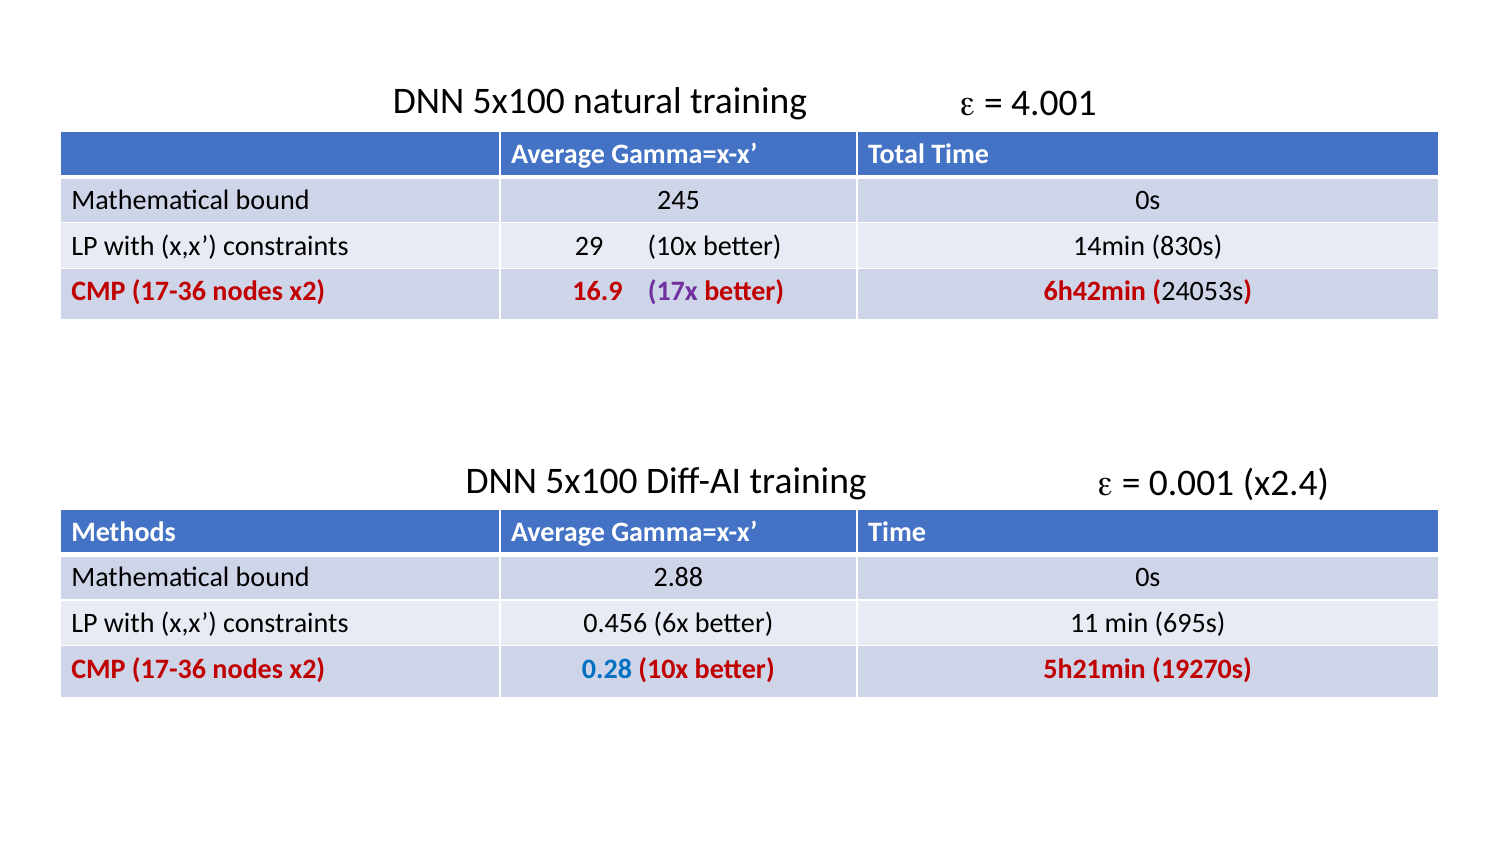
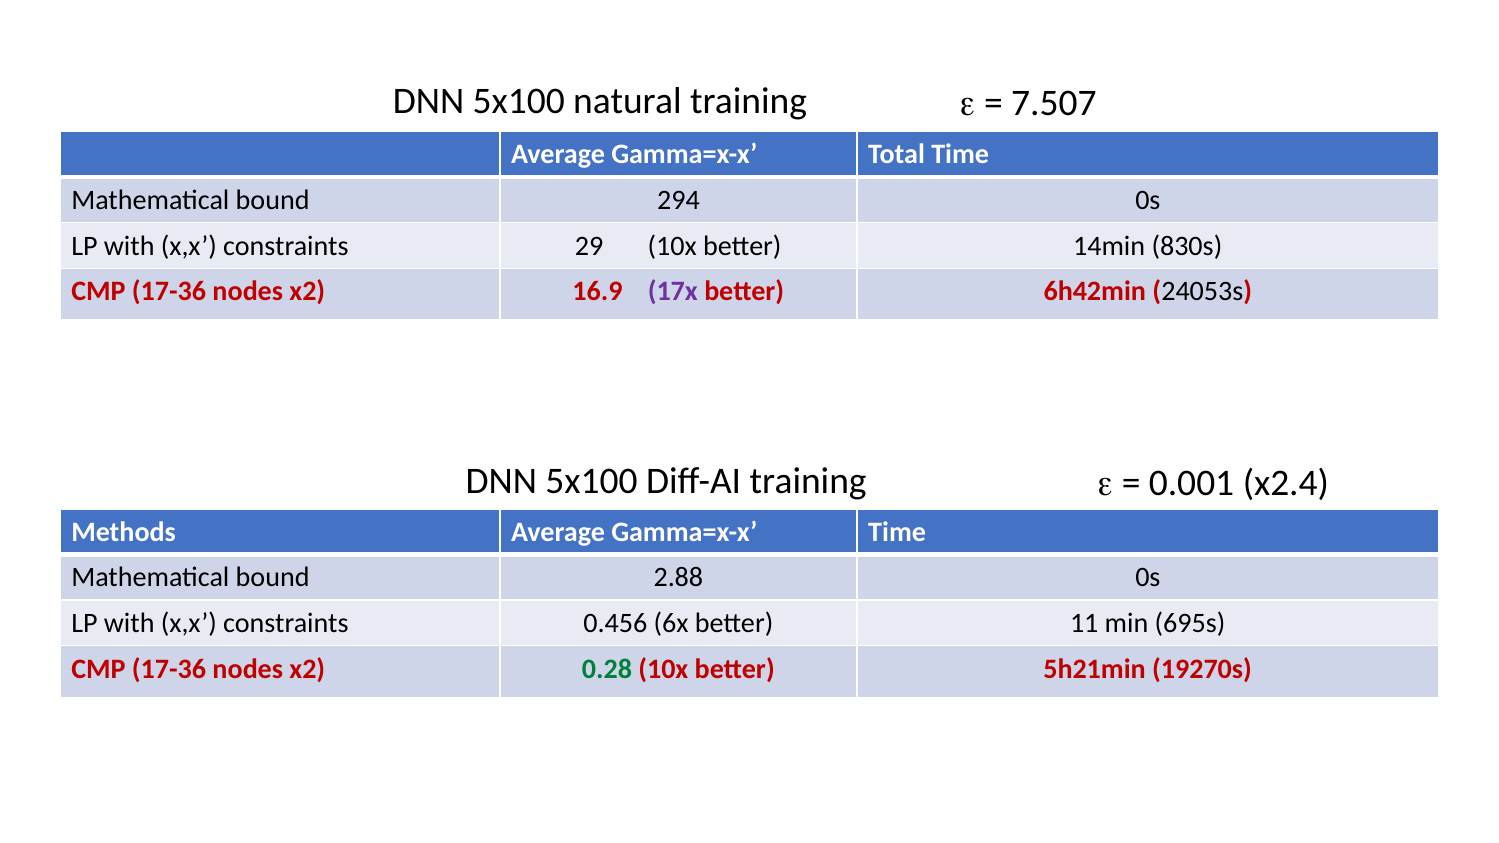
4.001: 4.001 -> 7.507
245: 245 -> 294
0.28 colour: blue -> green
